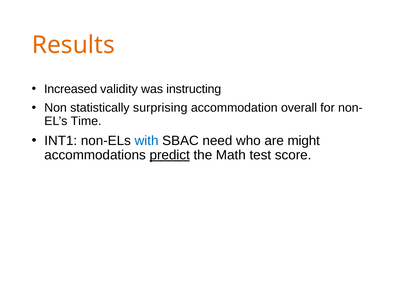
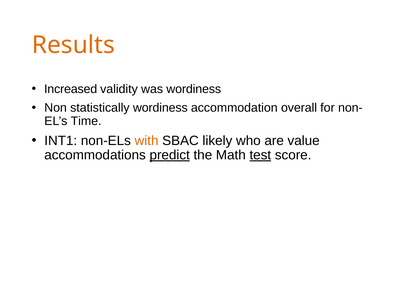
was instructing: instructing -> wordiness
statistically surprising: surprising -> wordiness
with colour: blue -> orange
need: need -> likely
might: might -> value
test underline: none -> present
